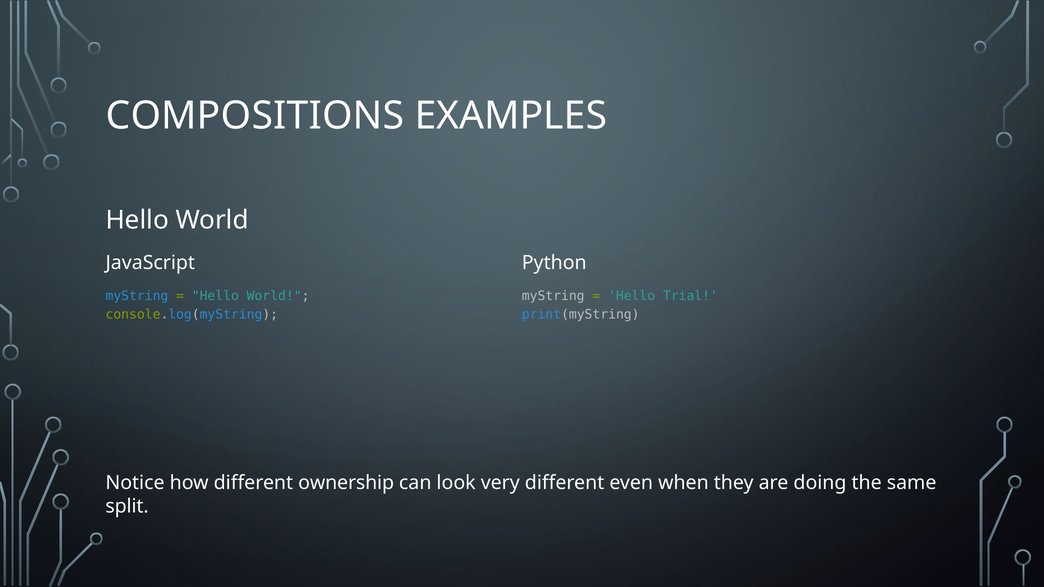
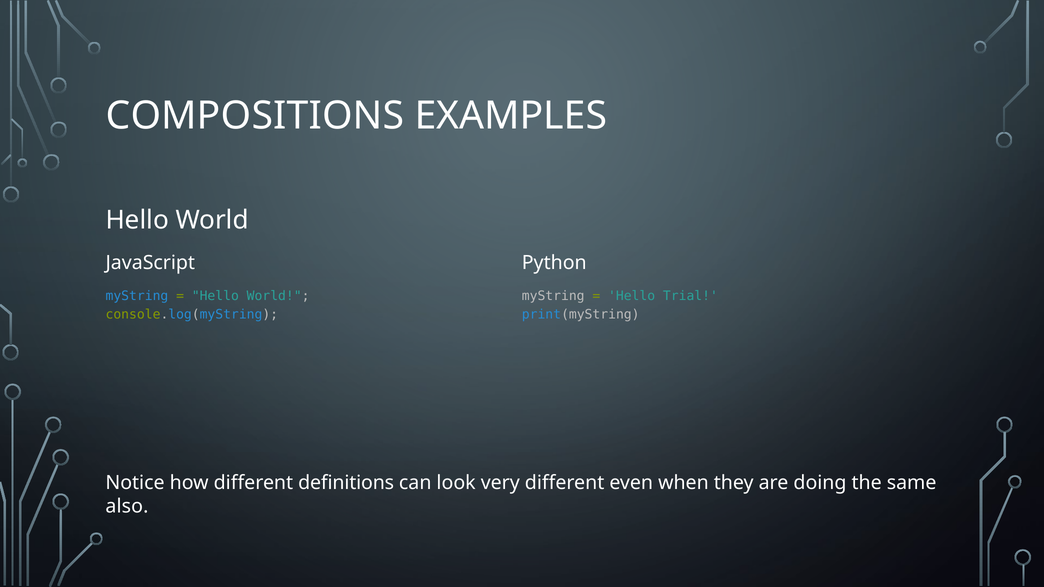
ownership: ownership -> definitions
split: split -> also
